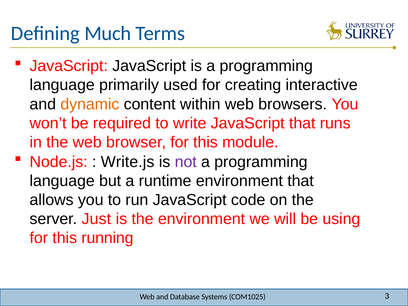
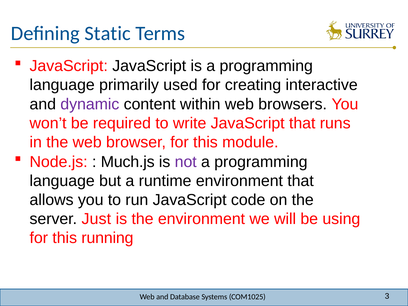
Much: Much -> Static
dynamic colour: orange -> purple
Write.js: Write.js -> Much.js
